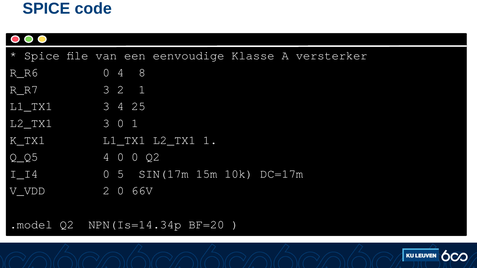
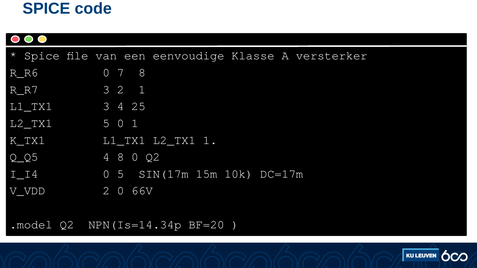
0 4: 4 -> 7
L2_TX1 3: 3 -> 5
4 0: 0 -> 8
